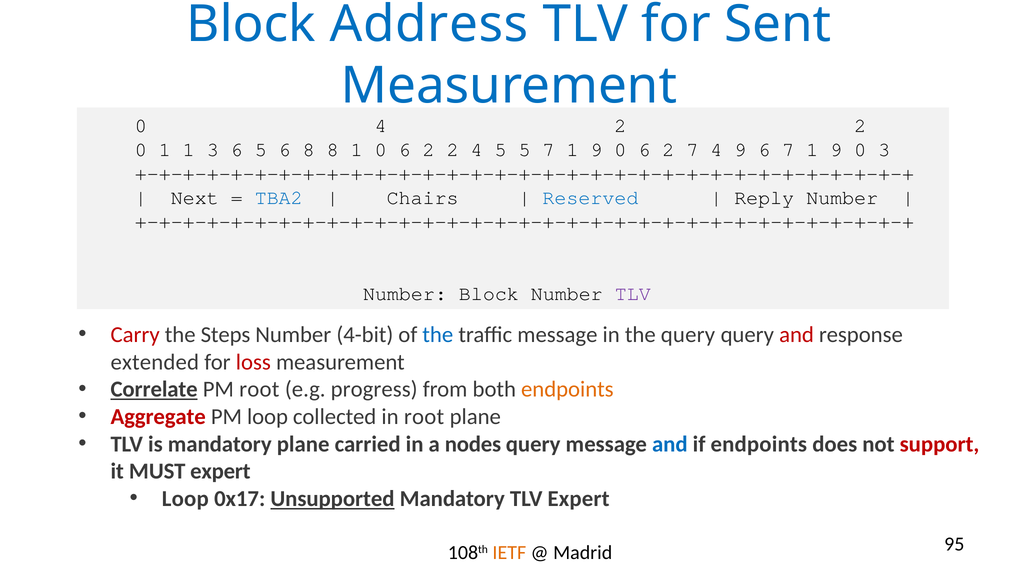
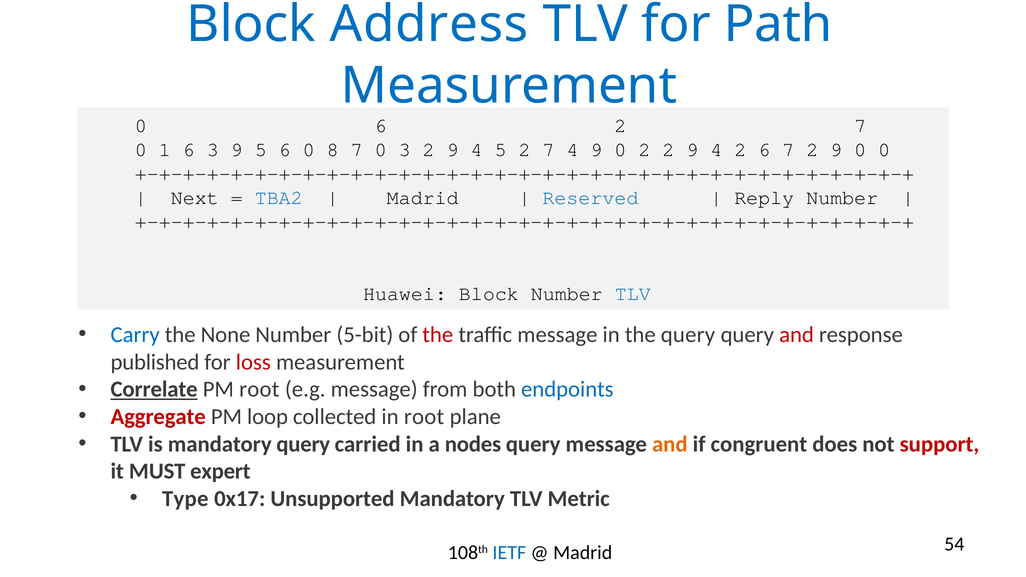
Sent: Sent -> Path
0 4: 4 -> 6
2 at (860, 126): 2 -> 7
1 1: 1 -> 6
3 6: 6 -> 9
6 8: 8 -> 0
8 1: 1 -> 7
6 at (405, 150): 6 -> 3
2 at (453, 150): 2 -> 9
5 5: 5 -> 2
1 at (573, 150): 1 -> 4
9 0 6: 6 -> 2
7 at (692, 150): 7 -> 9
4 9: 9 -> 2
6 7 1: 1 -> 2
0 3: 3 -> 0
Chairs at (423, 198): Chairs -> Madrid
Number at (405, 294): Number -> Huawei
TLV at (633, 294) colour: purple -> blue
Carry colour: red -> blue
Steps: Steps -> None
4-bit: 4-bit -> 5-bit
the at (438, 335) colour: blue -> red
extended: extended -> published
e.g progress: progress -> message
endpoints at (567, 390) colour: orange -> blue
mandatory plane: plane -> query
and at (670, 444) colour: blue -> orange
if endpoints: endpoints -> congruent
Loop at (185, 499): Loop -> Type
Unsupported underline: present -> none
TLV Expert: Expert -> Metric
IETF colour: orange -> blue
95: 95 -> 54
